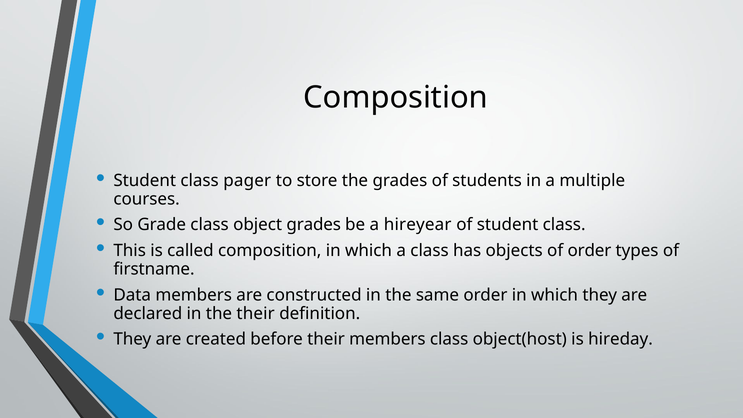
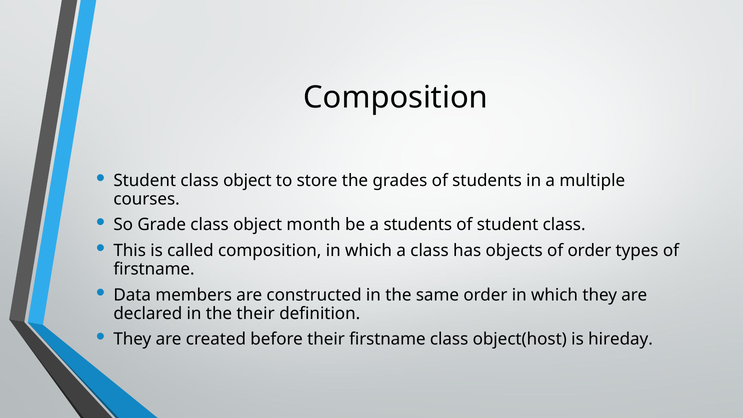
Student class pager: pager -> object
object grades: grades -> month
a hireyear: hireyear -> students
their members: members -> firstname
